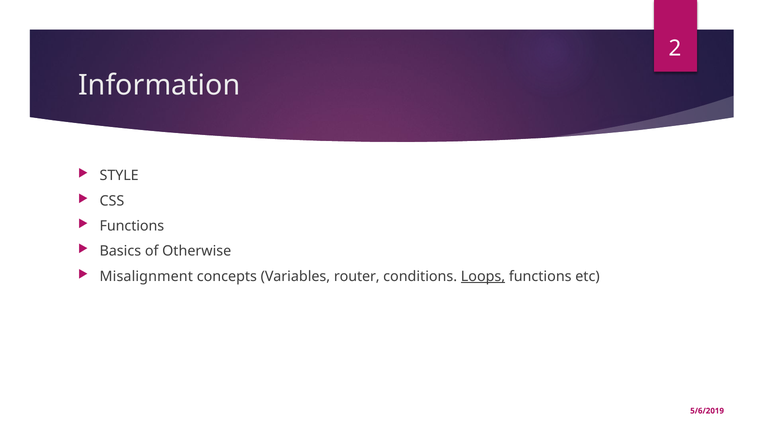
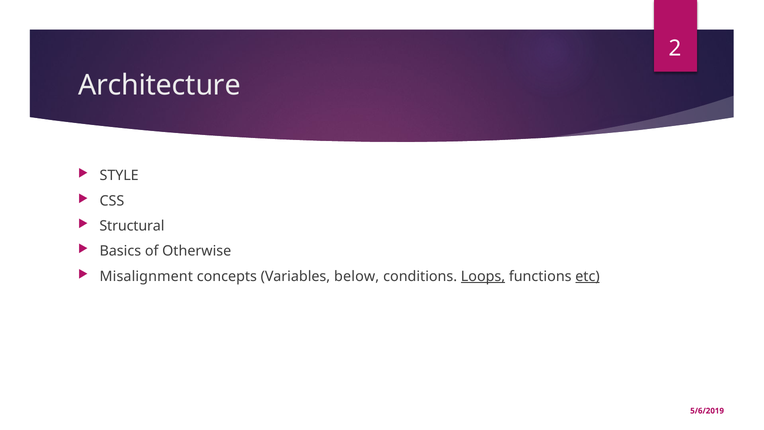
Information: Information -> Architecture
Functions at (132, 226): Functions -> Structural
router: router -> below
etc underline: none -> present
